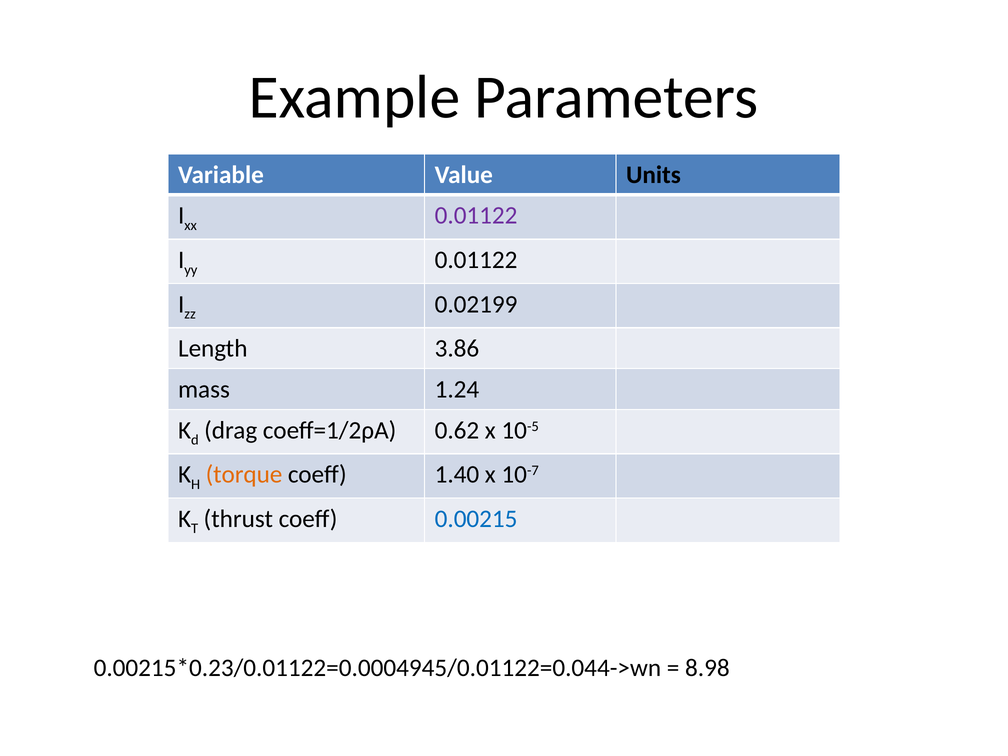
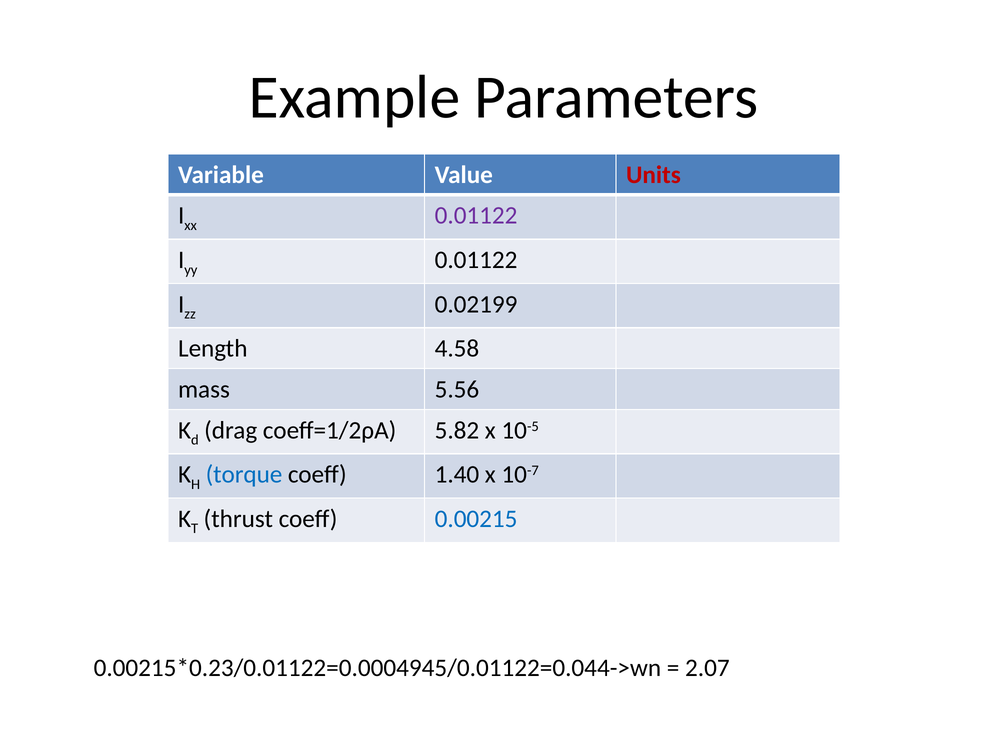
Units colour: black -> red
3.86: 3.86 -> 4.58
1.24: 1.24 -> 5.56
0.62: 0.62 -> 5.82
torque colour: orange -> blue
8.98: 8.98 -> 2.07
